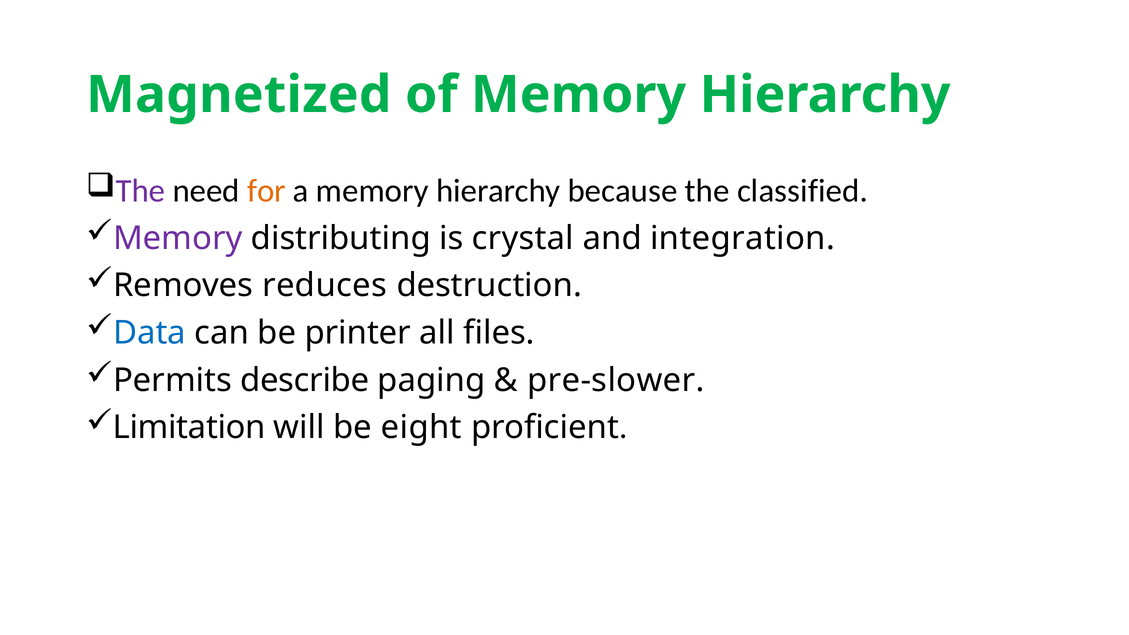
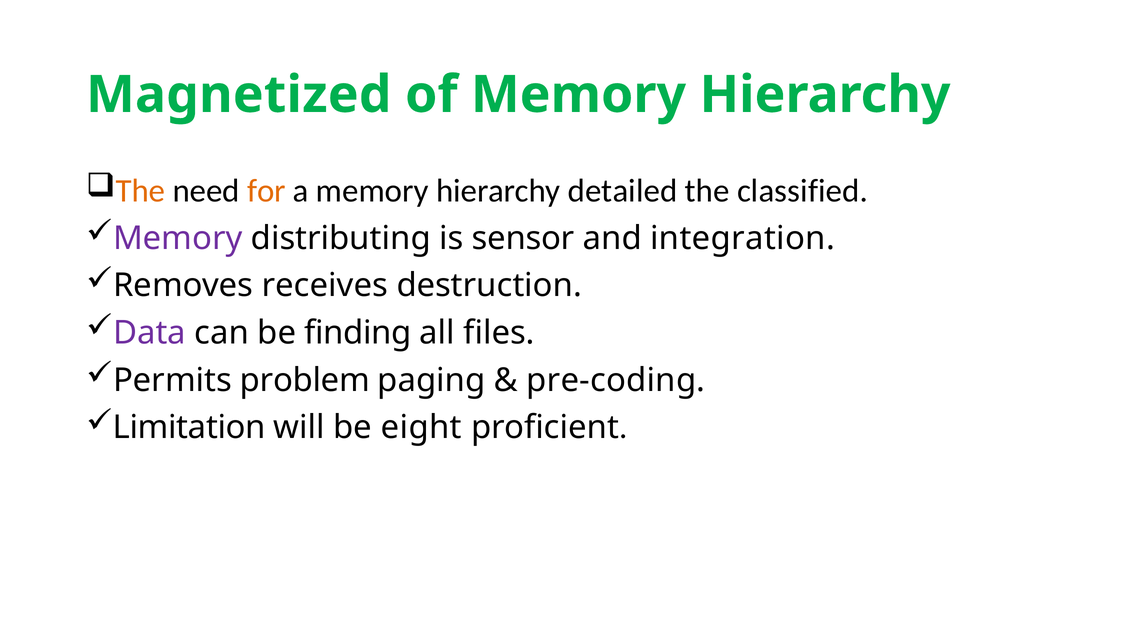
The at (140, 191) colour: purple -> orange
because: because -> detailed
crystal: crystal -> sensor
reduces: reduces -> receives
Data colour: blue -> purple
printer: printer -> finding
describe: describe -> problem
pre-slower: pre-slower -> pre-coding
